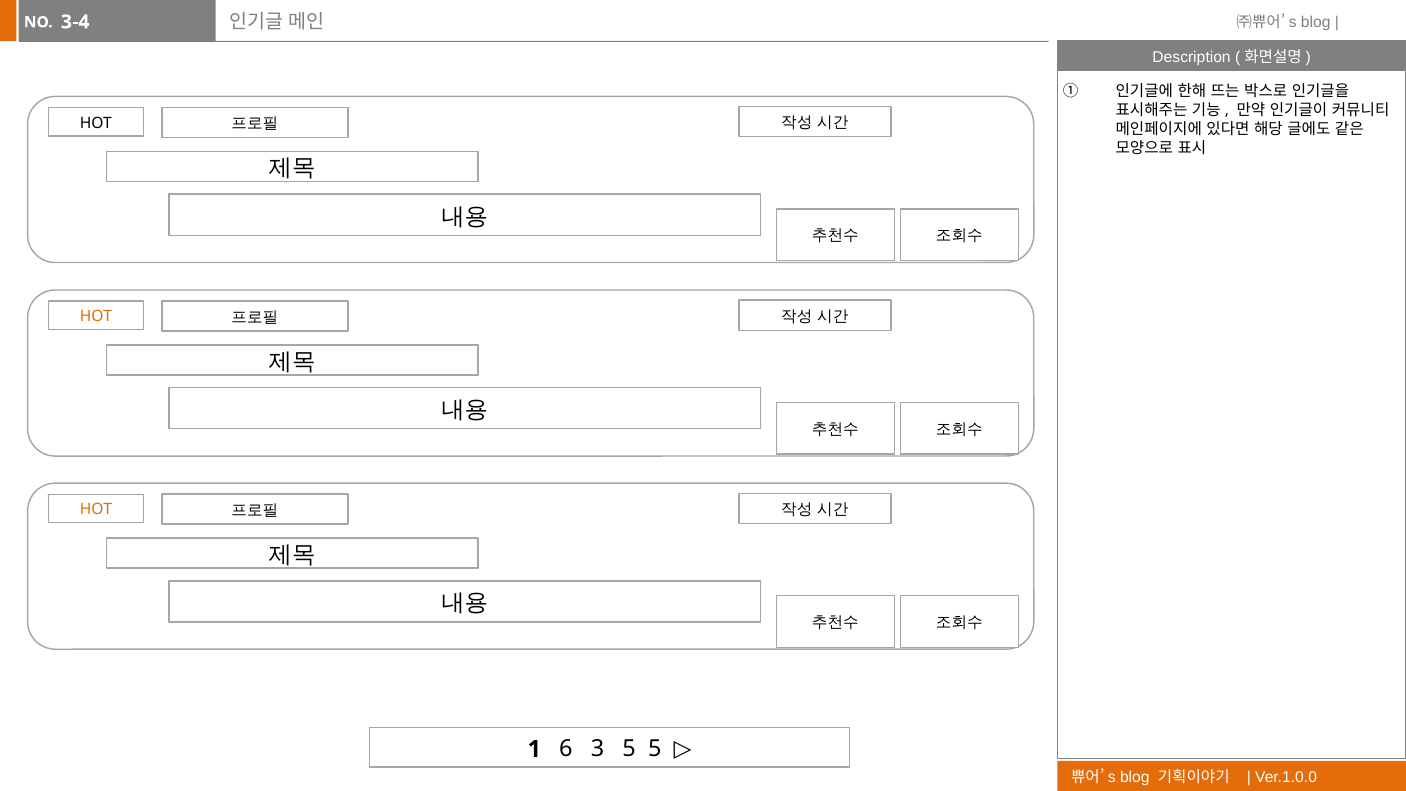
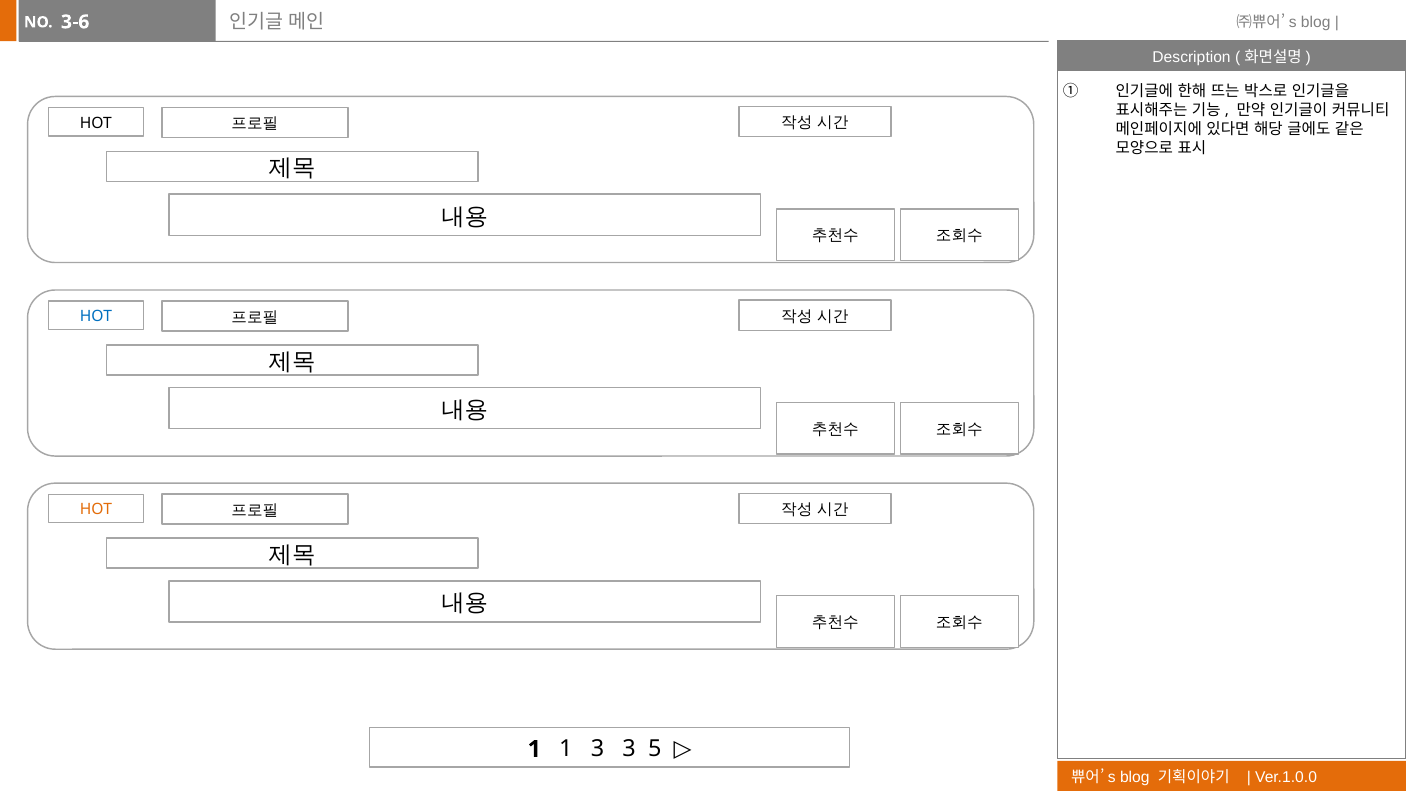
3-4: 3-4 -> 3-6
HOT at (96, 316) colour: orange -> blue
1 6: 6 -> 1
3 5: 5 -> 3
